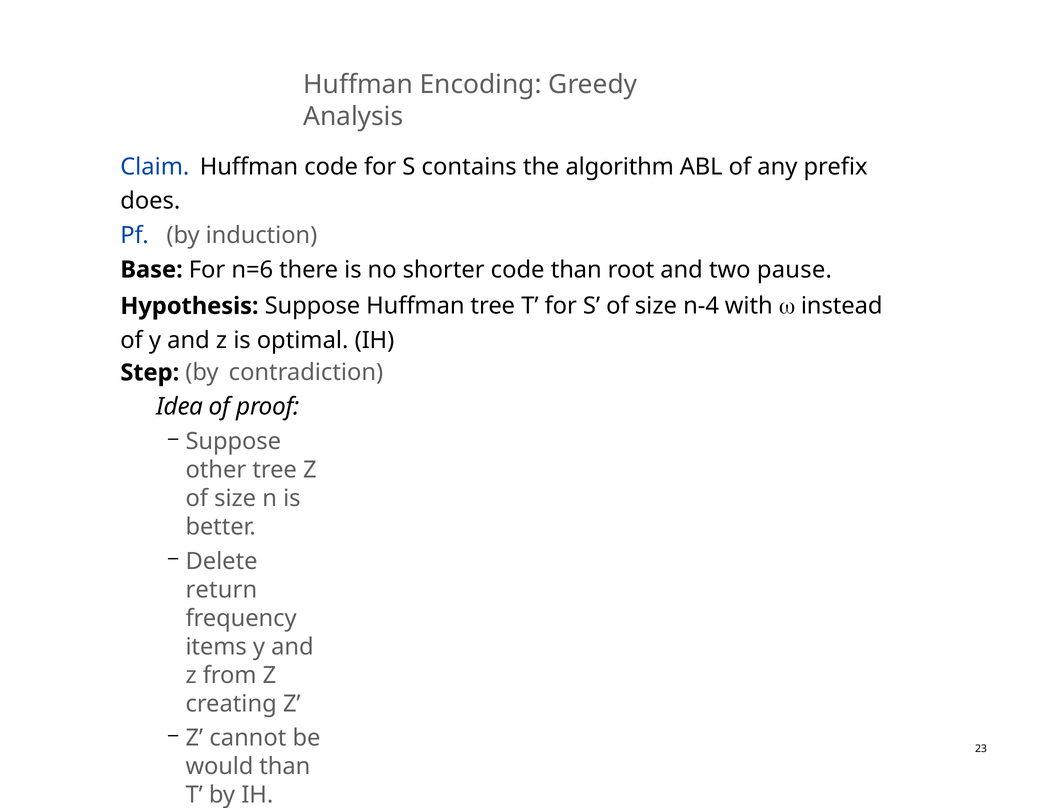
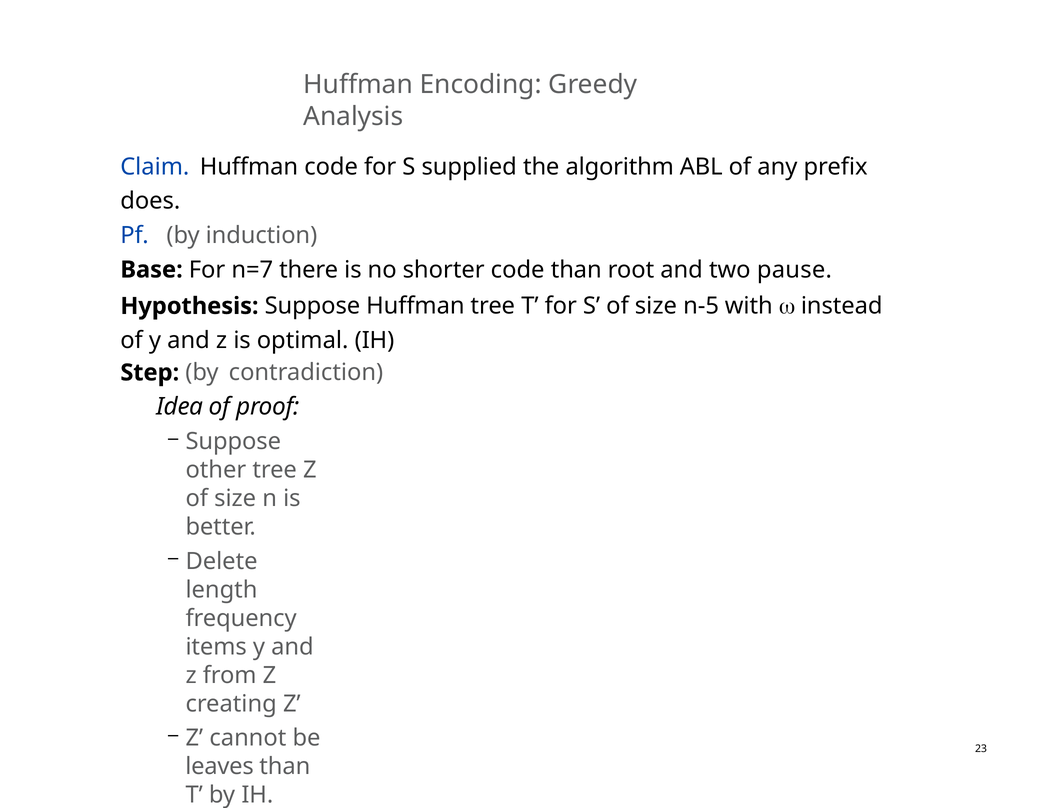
contains: contains -> supplied
n=6: n=6 -> n=7
n-4: n-4 -> n-5
return: return -> length
would: would -> leaves
